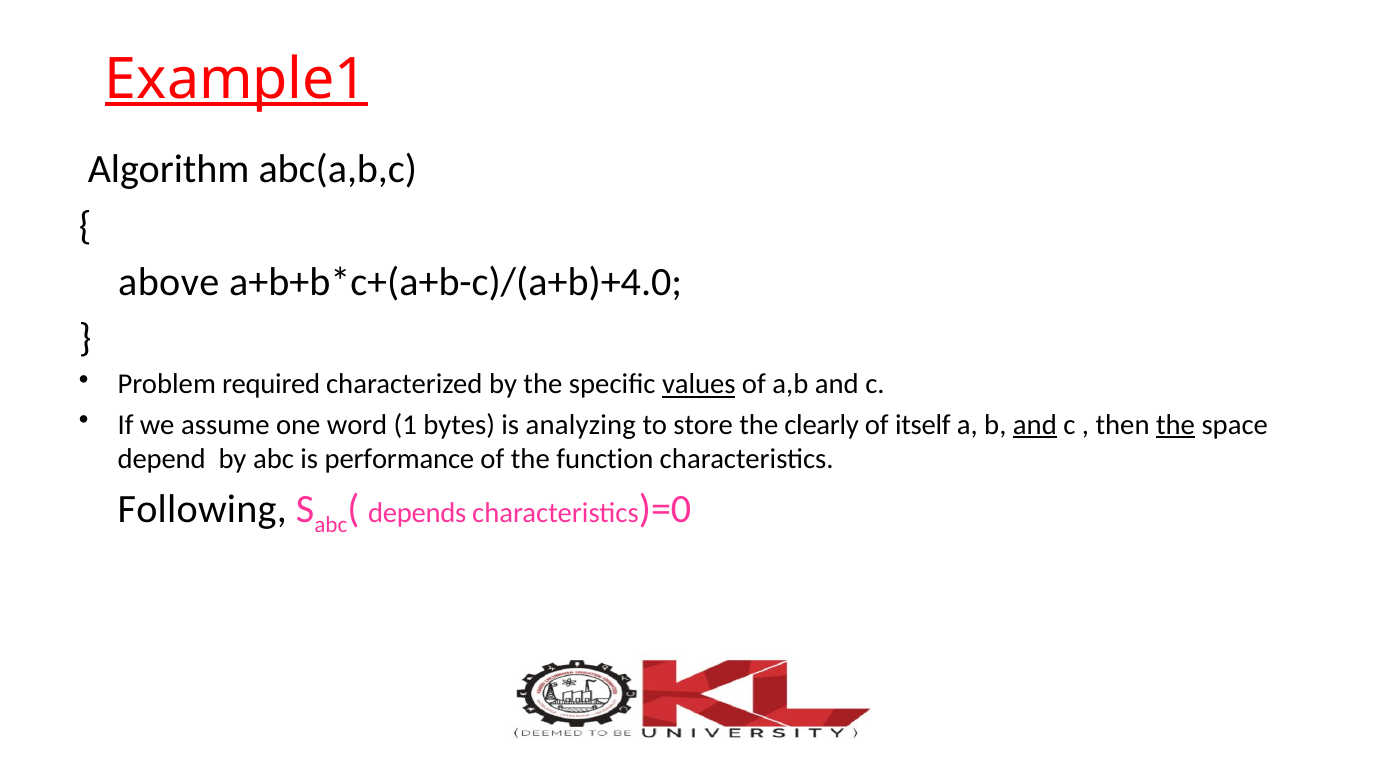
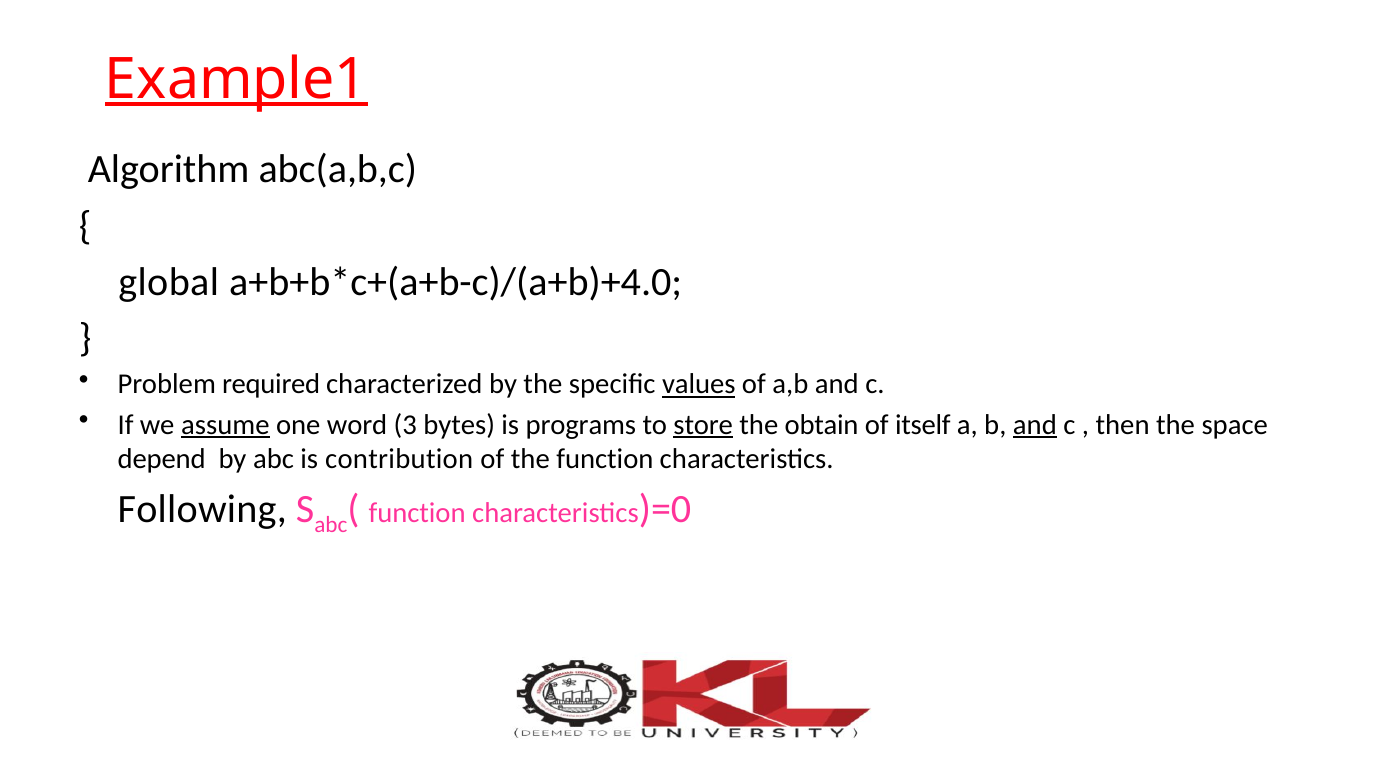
above: above -> global
assume underline: none -> present
1: 1 -> 3
analyzing: analyzing -> programs
store underline: none -> present
clearly: clearly -> obtain
the at (1175, 425) underline: present -> none
performance: performance -> contribution
depends at (417, 513): depends -> function
